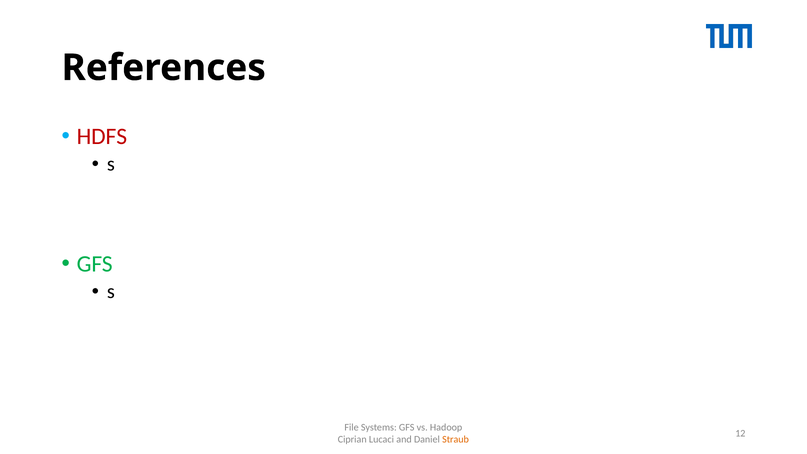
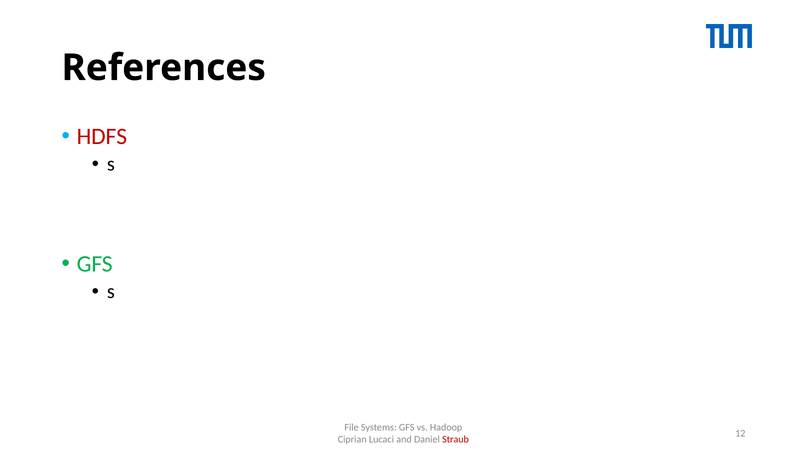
Straub colour: orange -> red
